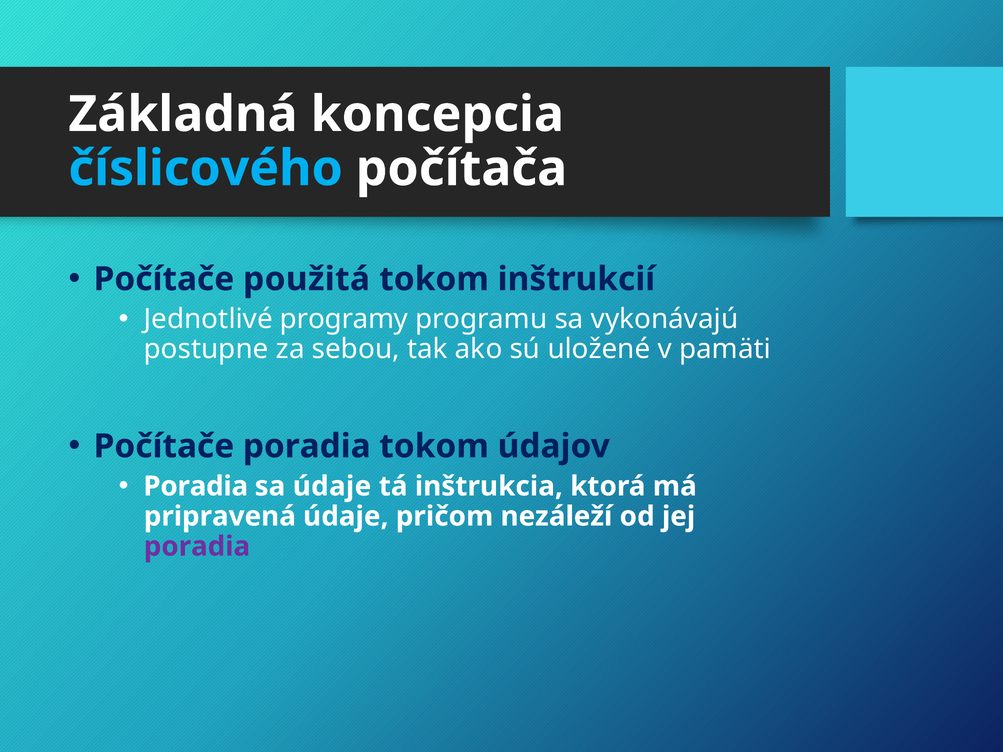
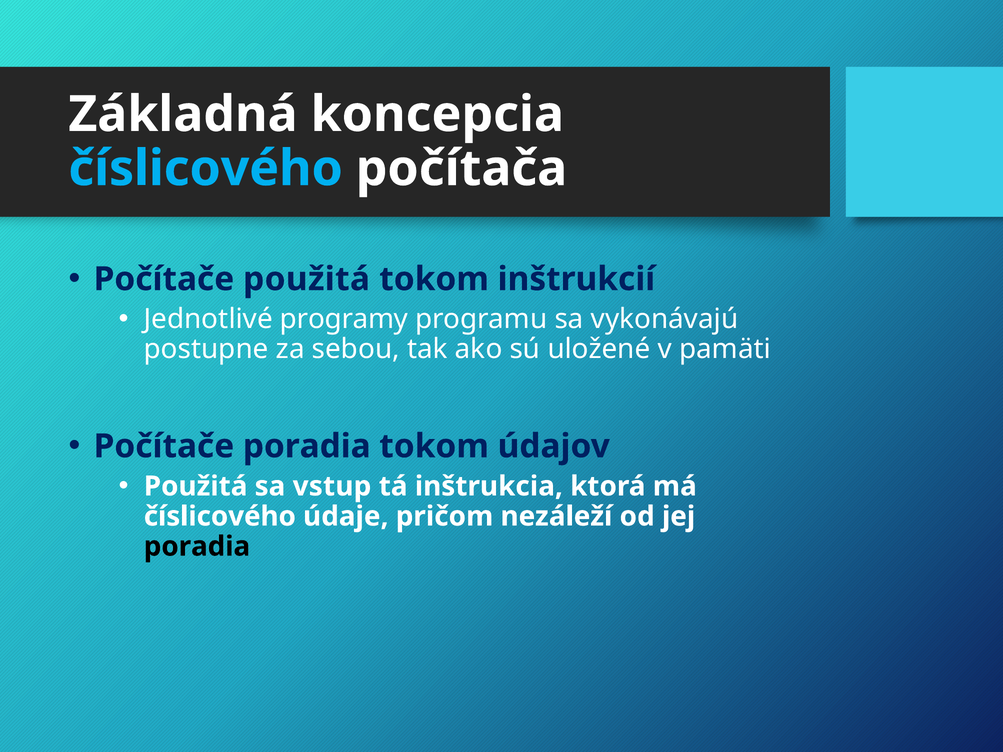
Poradia at (196, 486): Poradia -> Použitá
sa údaje: údaje -> vstup
pripravená at (220, 517): pripravená -> číslicového
poradia at (197, 547) colour: purple -> black
